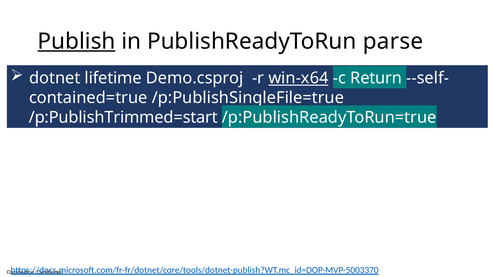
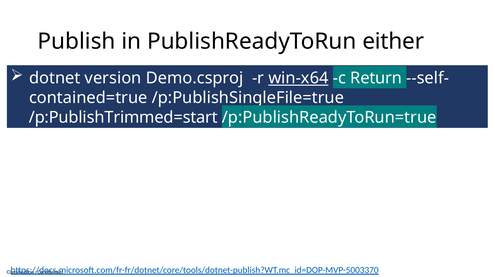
Publish underline: present -> none
parse: parse -> either
lifetime: lifetime -> version
